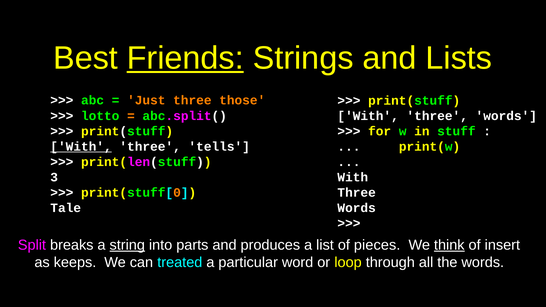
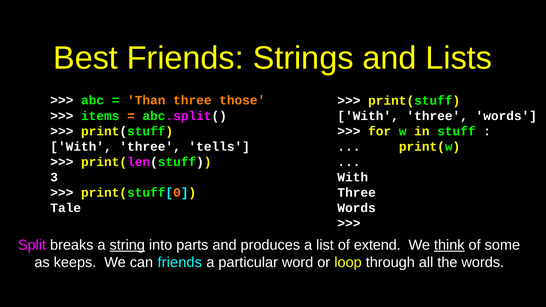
Friends at (185, 58) underline: present -> none
Just: Just -> Than
lotto: lotto -> items
With at (81, 147) underline: present -> none
pieces: pieces -> extend
insert: insert -> some
can treated: treated -> friends
